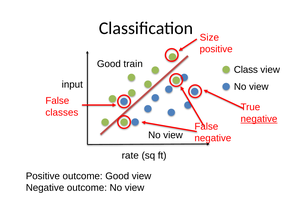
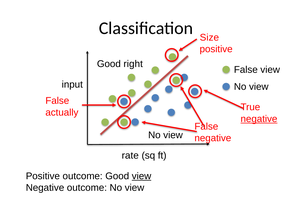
train: train -> right
Class at (246, 70): Class -> False
classes: classes -> actually
view at (142, 176) underline: none -> present
